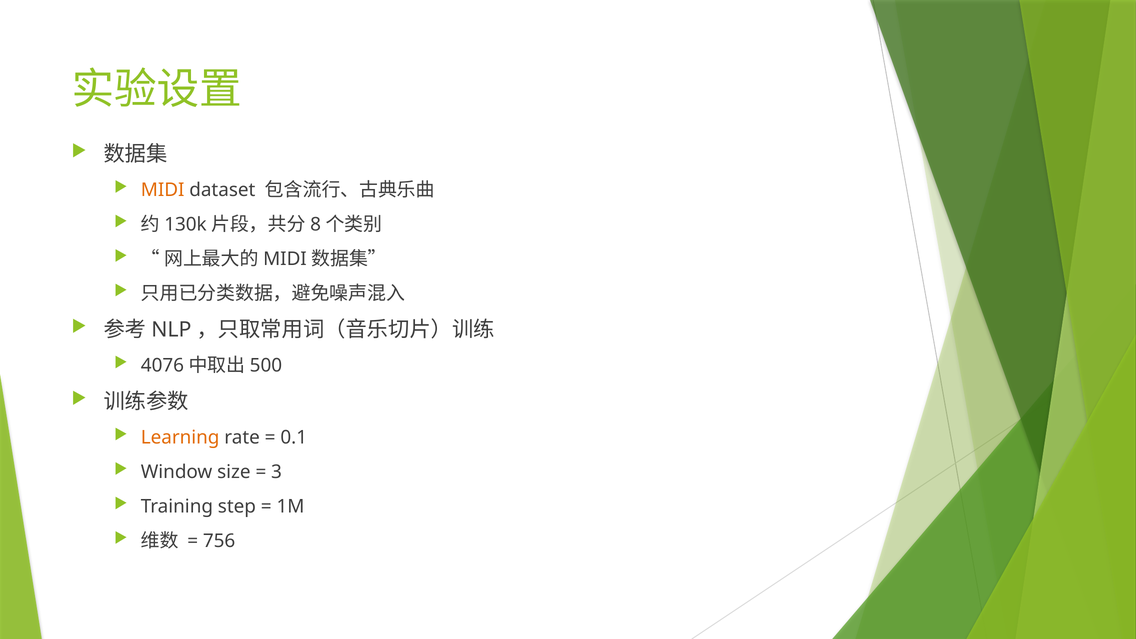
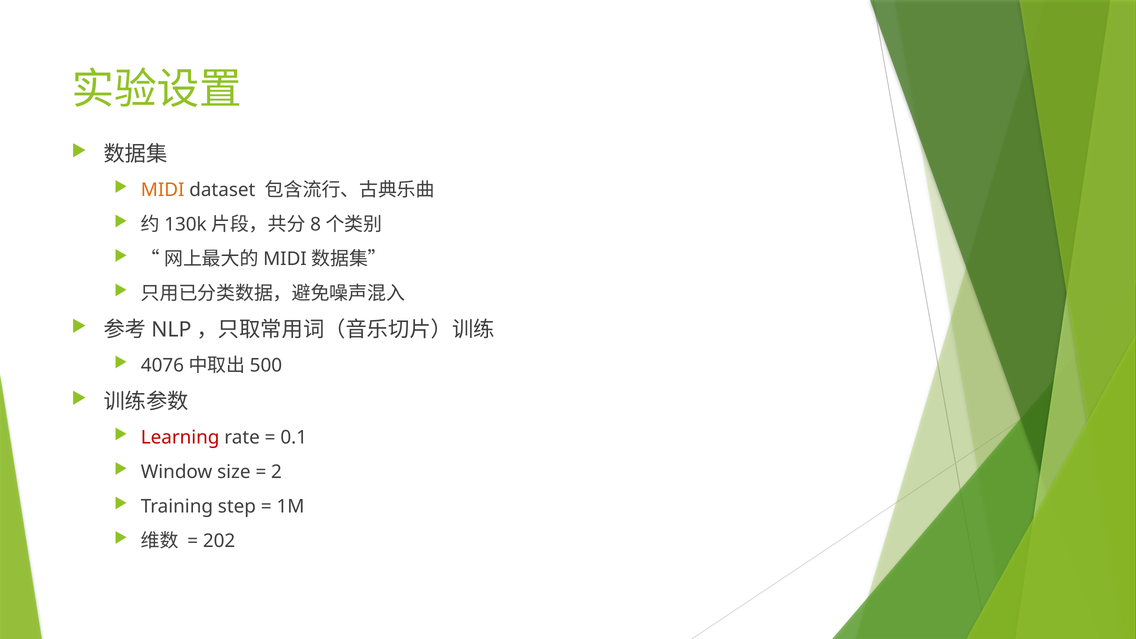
Learning colour: orange -> red
3: 3 -> 2
756: 756 -> 202
